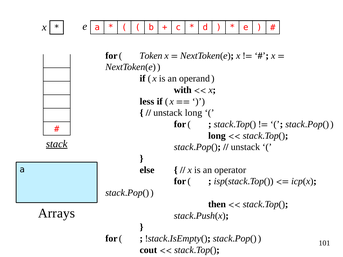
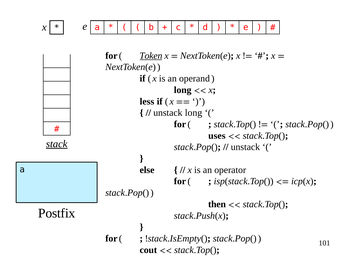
Token underline: none -> present
with at (183, 90): with -> long
long at (217, 136): long -> uses
Arrays: Arrays -> Postfix
